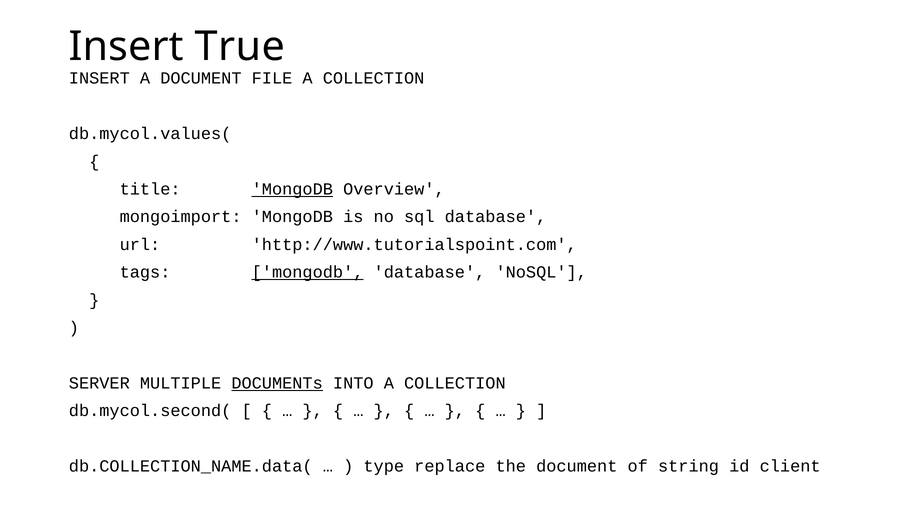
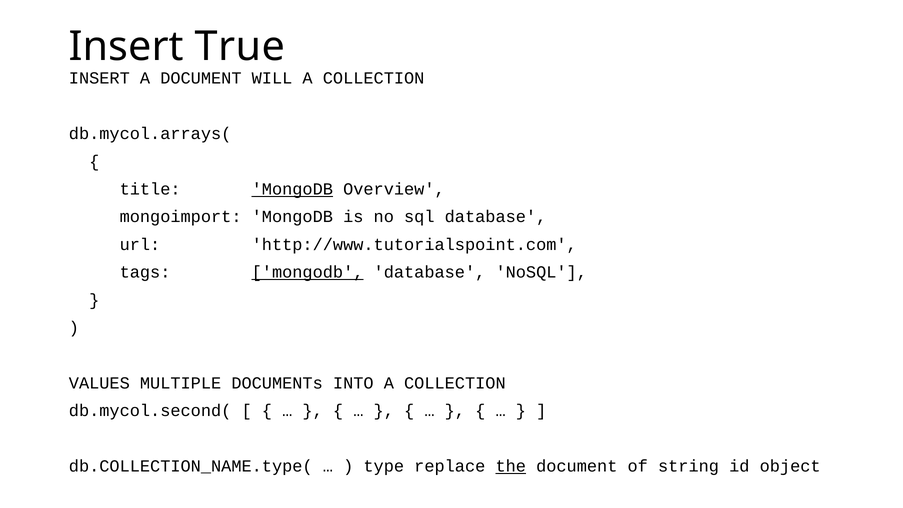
FILE: FILE -> WILL
db.mycol.values(: db.mycol.values( -> db.mycol.arrays(
SERVER: SERVER -> VALUES
DOCUMENTs underline: present -> none
db.COLLECTION_NAME.data(: db.COLLECTION_NAME.data( -> db.COLLECTION_NAME.type(
the underline: none -> present
client: client -> object
